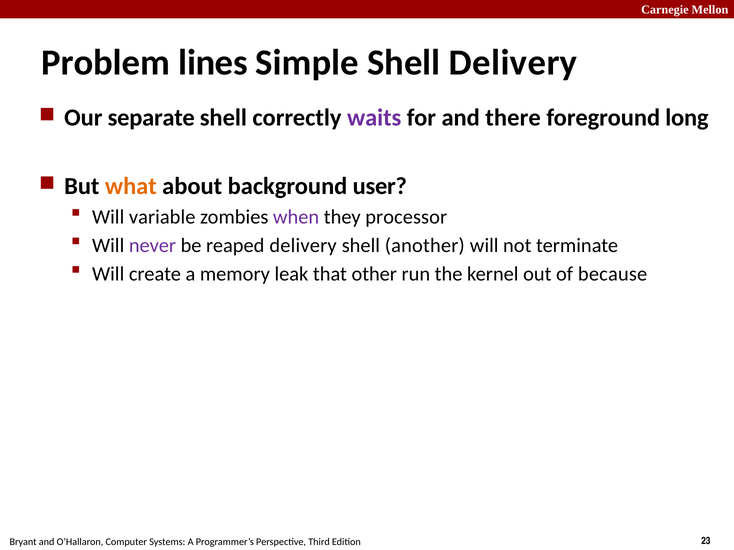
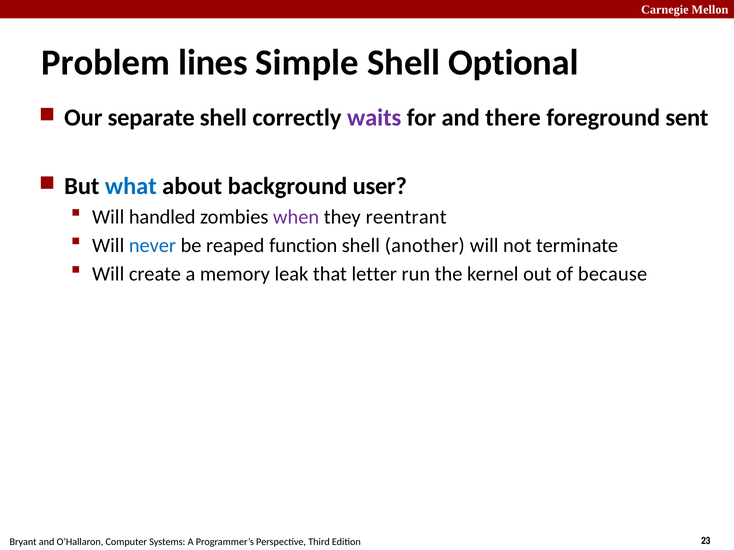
Shell Delivery: Delivery -> Optional
long: long -> sent
what colour: orange -> blue
variable: variable -> handled
processor: processor -> reentrant
never colour: purple -> blue
reaped delivery: delivery -> function
other: other -> letter
